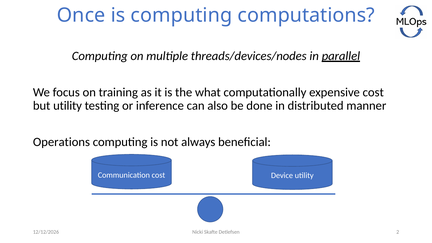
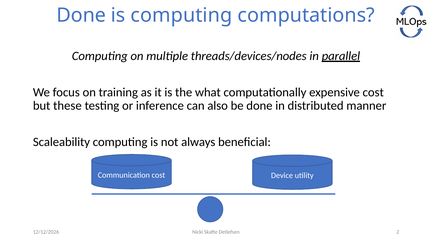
Once at (81, 15): Once -> Done
but utility: utility -> these
Operations: Operations -> Scaleability
